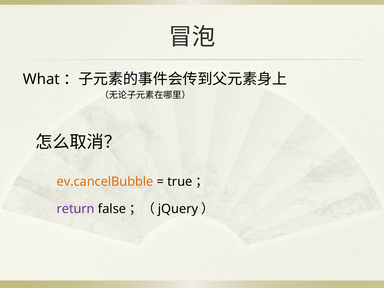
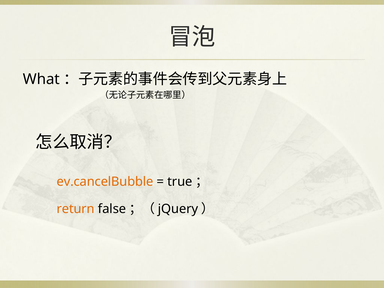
return colour: purple -> orange
